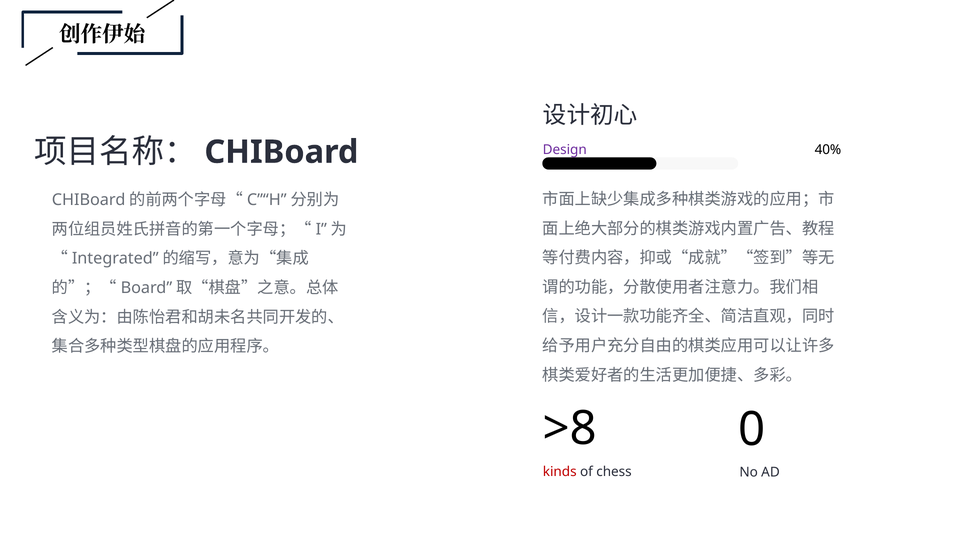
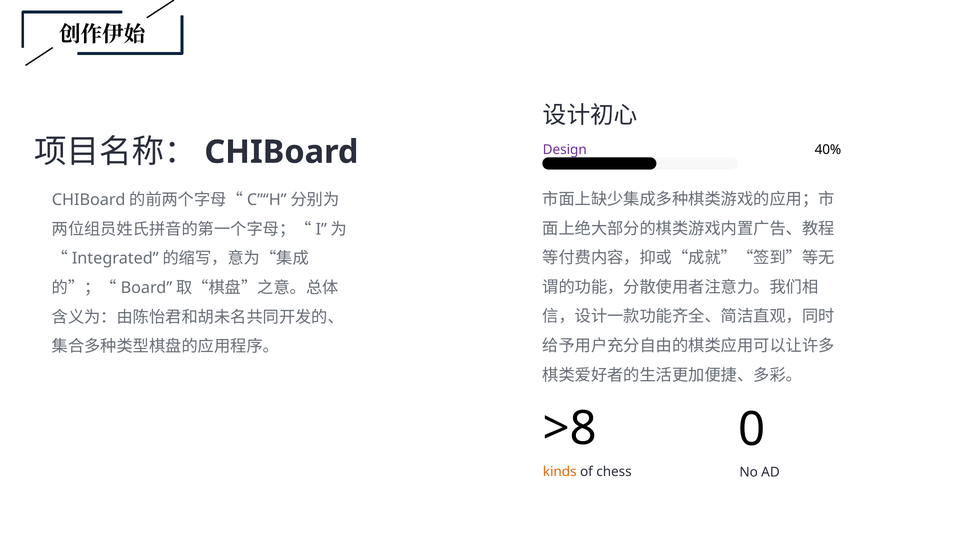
kinds colour: red -> orange
